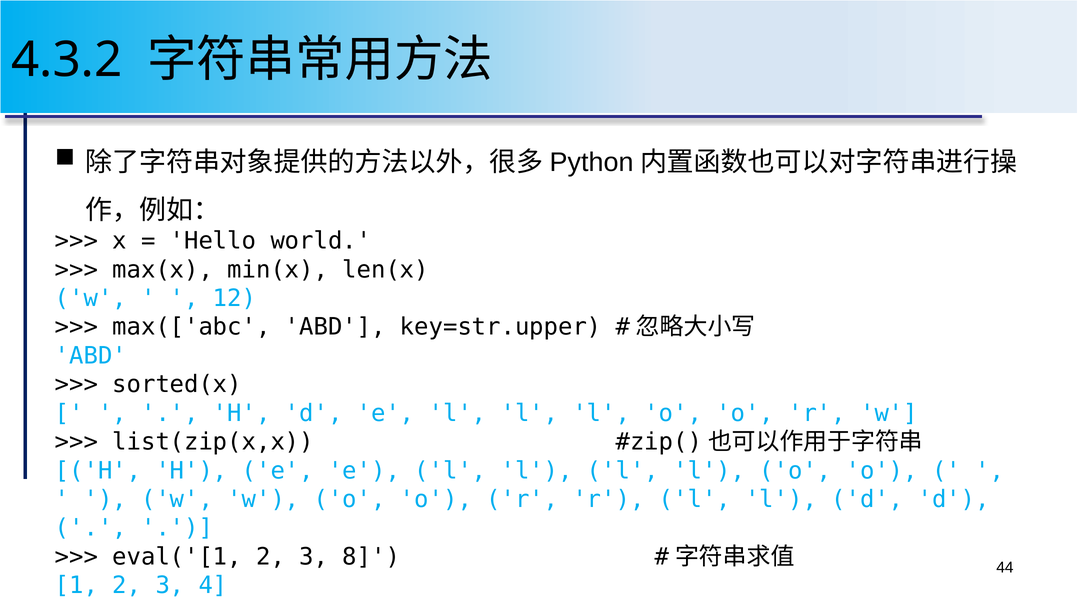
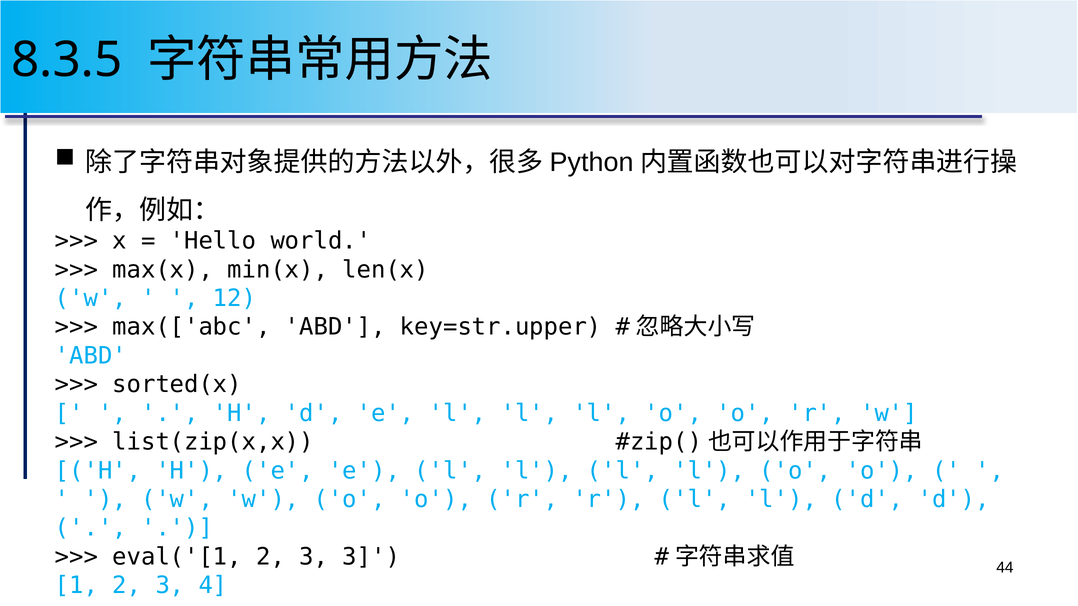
4.3.2: 4.3.2 -> 8.3.5
3 8: 8 -> 3
